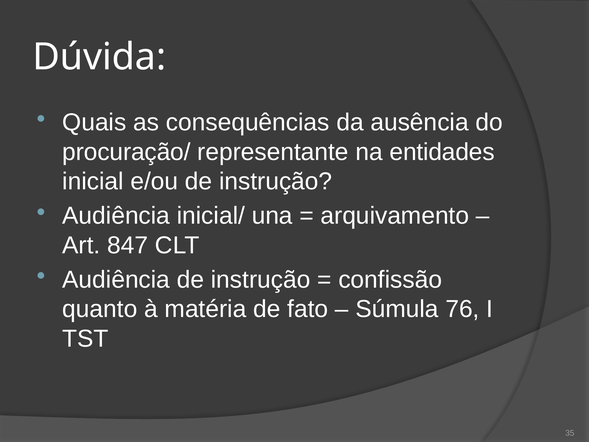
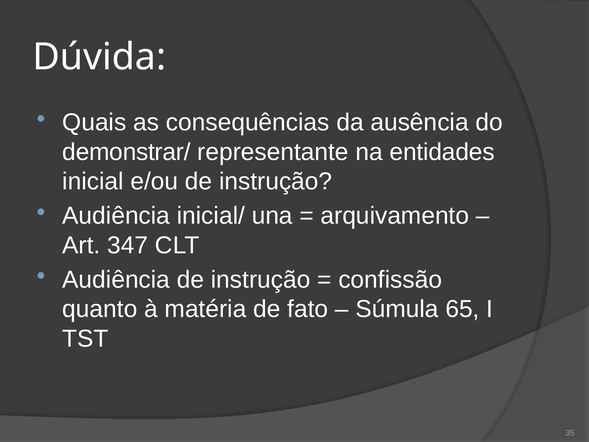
procuração/: procuração/ -> demonstrar/
847: 847 -> 347
76: 76 -> 65
